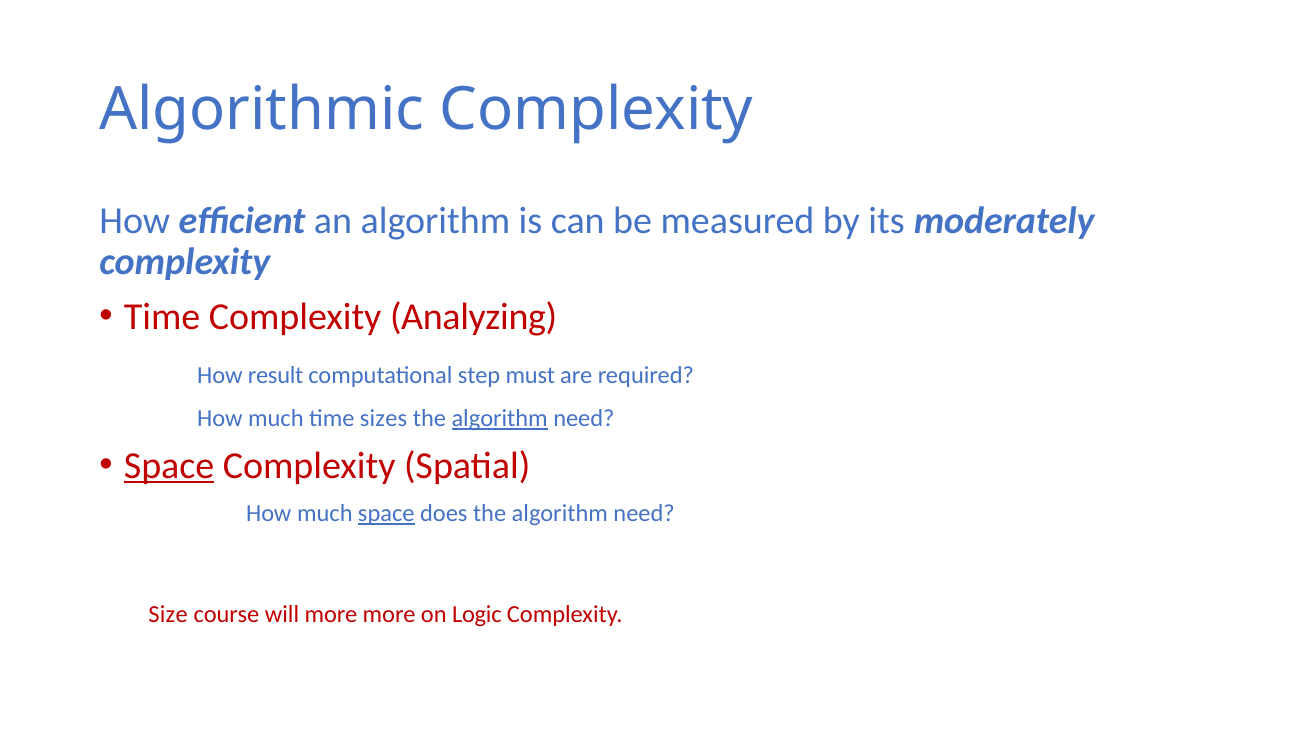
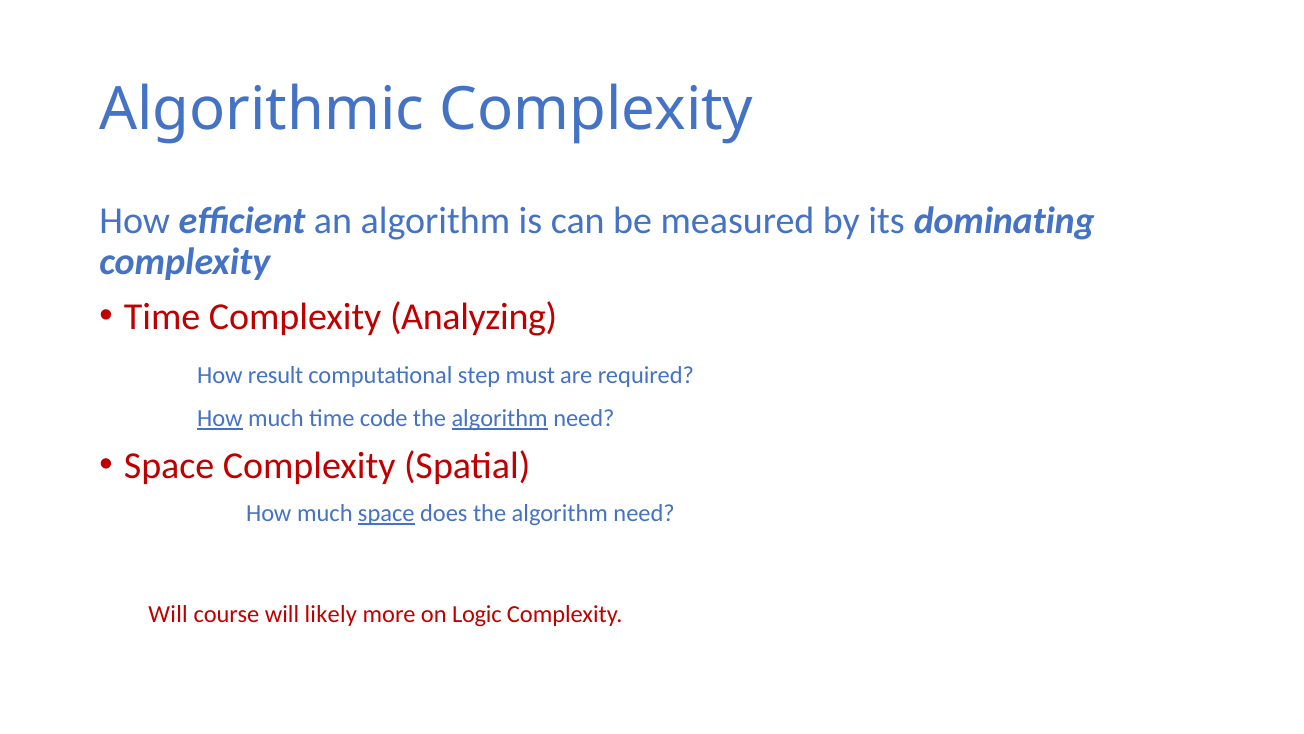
moderately: moderately -> dominating
How at (220, 418) underline: none -> present
sizes: sizes -> code
Space at (169, 466) underline: present -> none
Size at (168, 614): Size -> Will
will more: more -> likely
